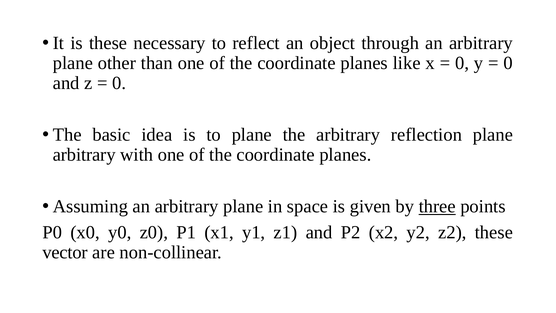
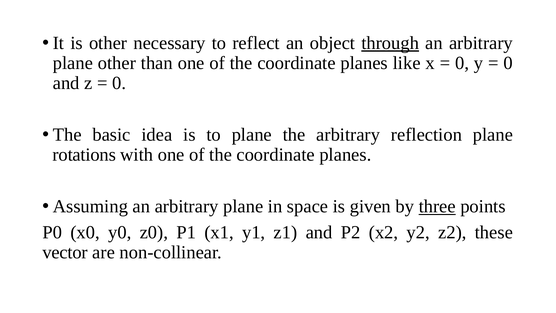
is these: these -> other
through underline: none -> present
arbitrary at (84, 155): arbitrary -> rotations
